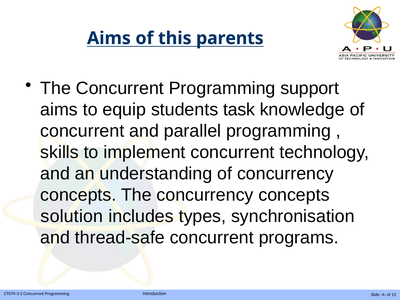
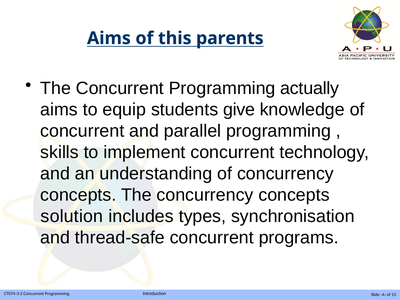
support: support -> actually
task: task -> give
